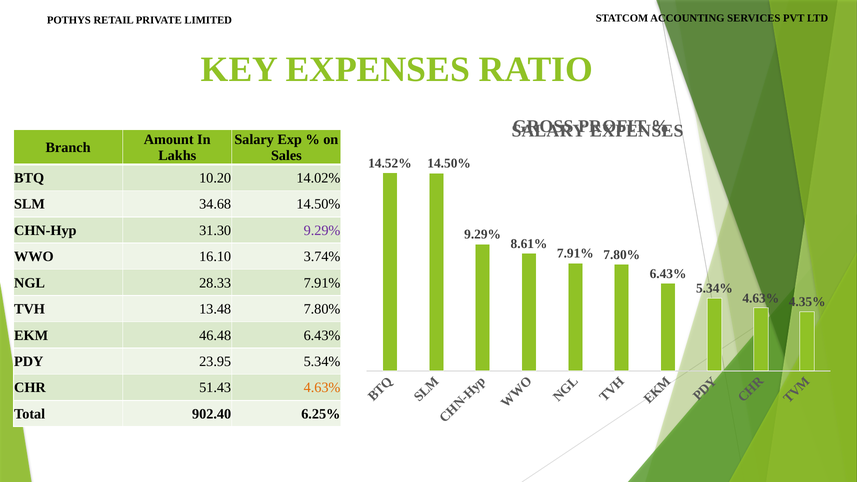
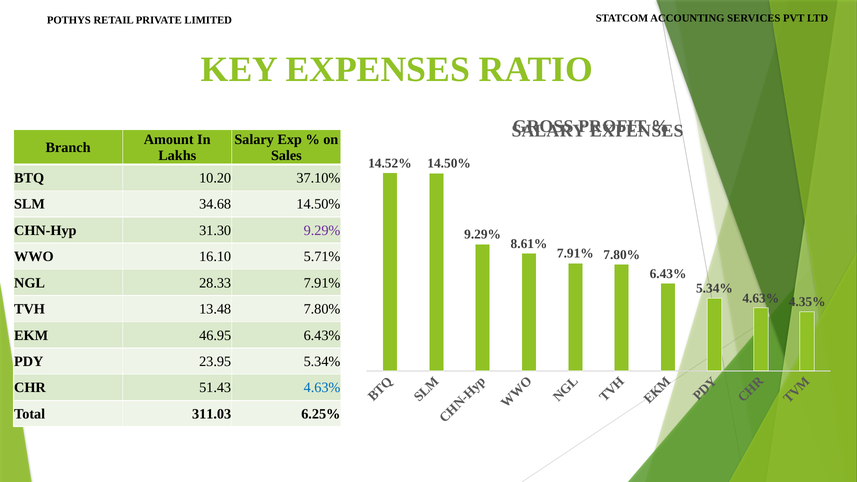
14.02%: 14.02% -> 37.10%
3.74%: 3.74% -> 5.71%
46.48: 46.48 -> 46.95
4.63% at (322, 388) colour: orange -> blue
902.40: 902.40 -> 311.03
